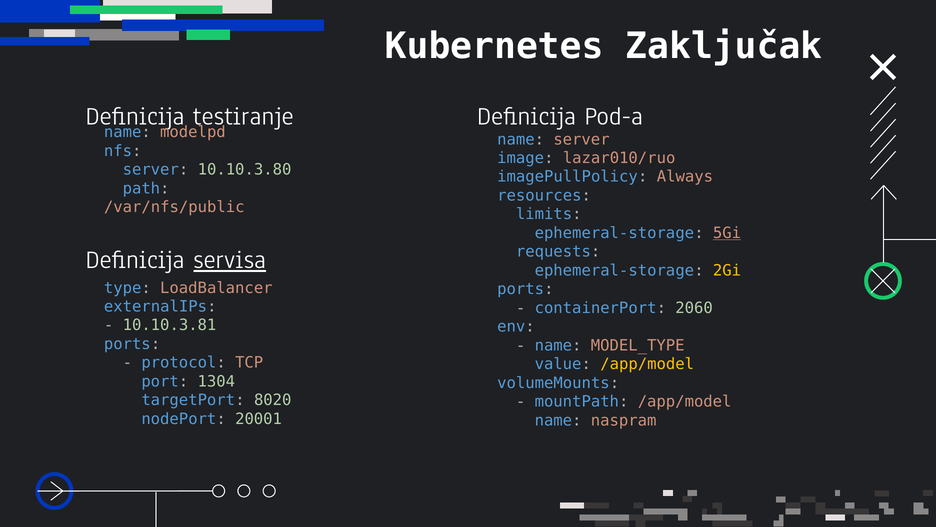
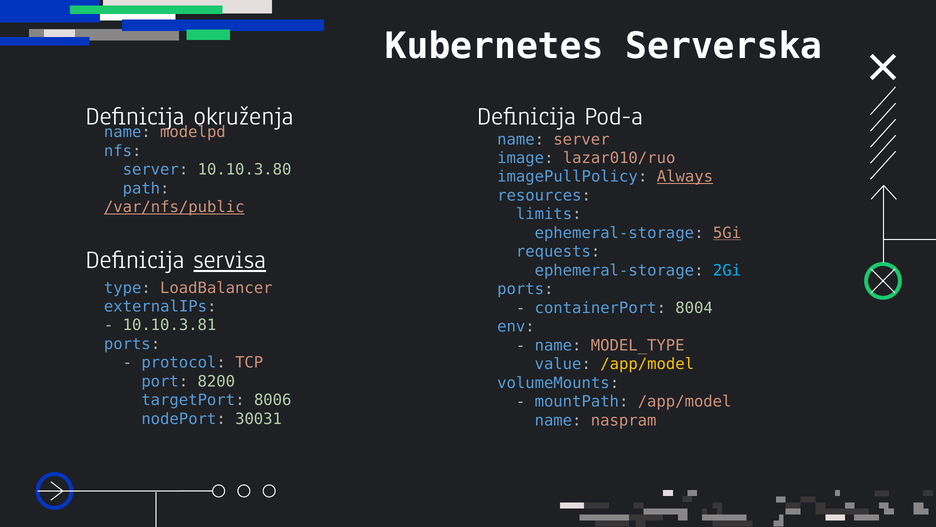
Zaključak: Zaključak -> Serverska
testiranje: testiranje -> okruženja
Always underline: none -> present
/var/nfs/public underline: none -> present
2Gi colour: yellow -> light blue
2060: 2060 -> 8004
1304: 1304 -> 8200
8020: 8020 -> 8006
20001: 20001 -> 30031
